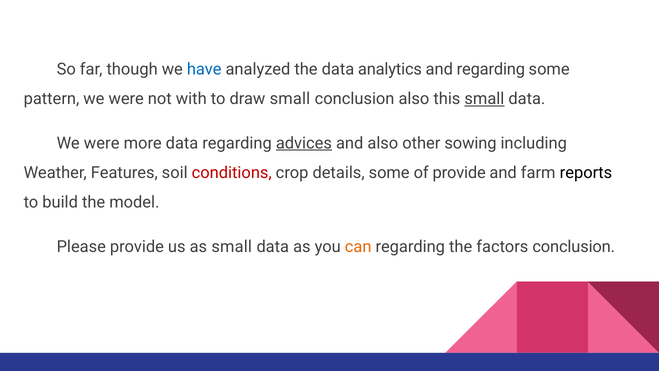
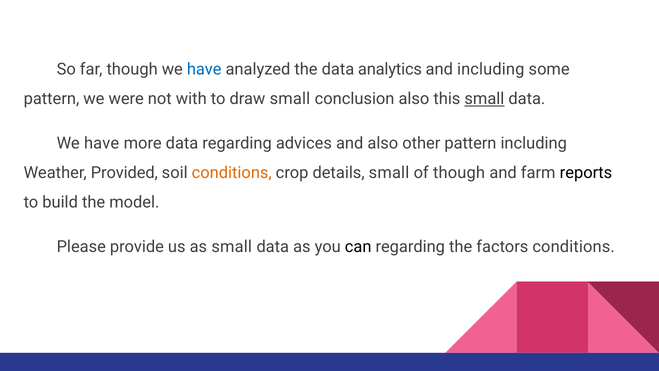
and regarding: regarding -> including
were at (102, 143): were -> have
advices underline: present -> none
other sowing: sowing -> pattern
Features: Features -> Provided
conditions at (232, 173) colour: red -> orange
details some: some -> small
of provide: provide -> though
can colour: orange -> black
factors conclusion: conclusion -> conditions
